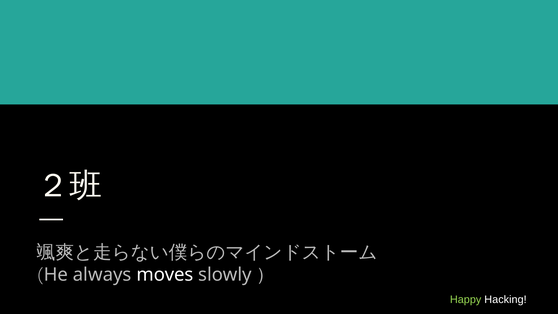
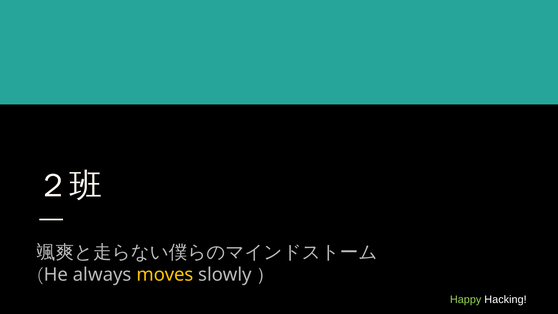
moves colour: white -> yellow
